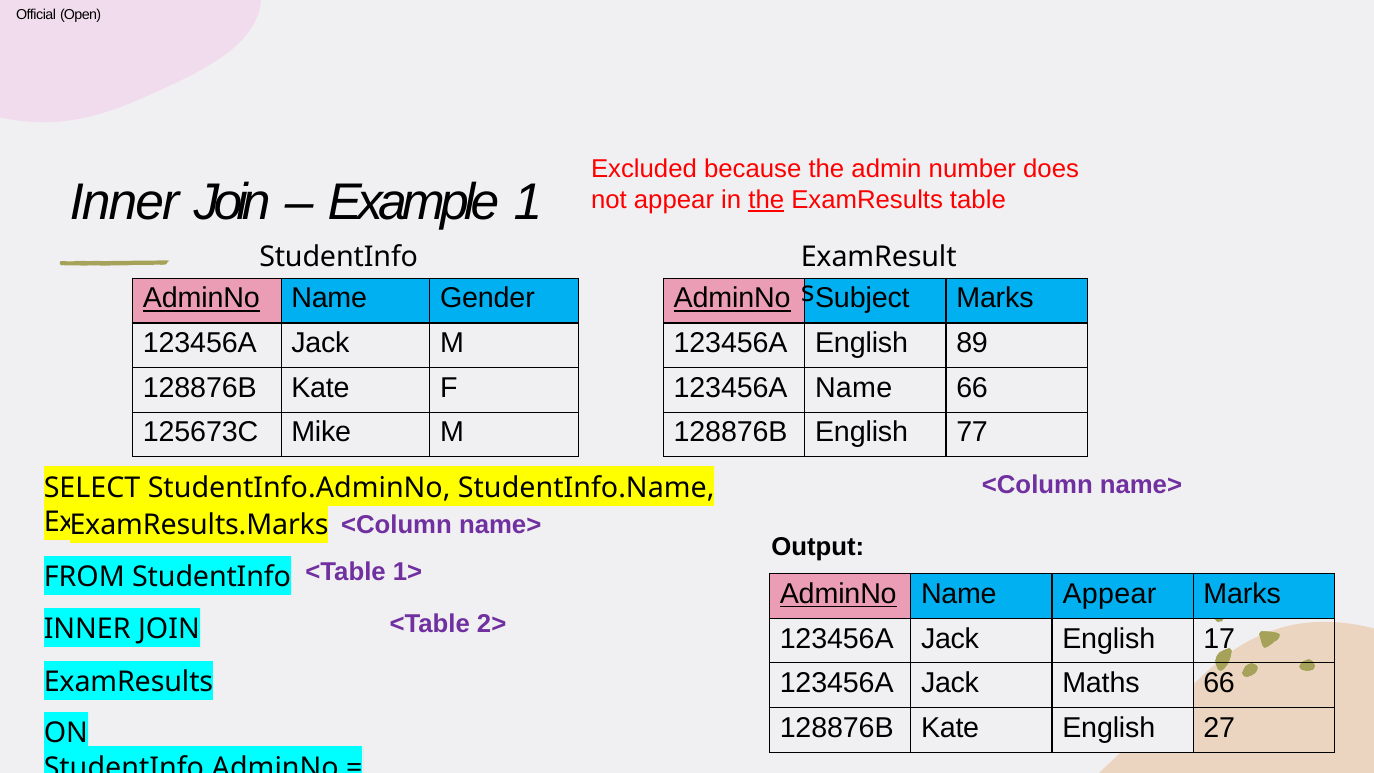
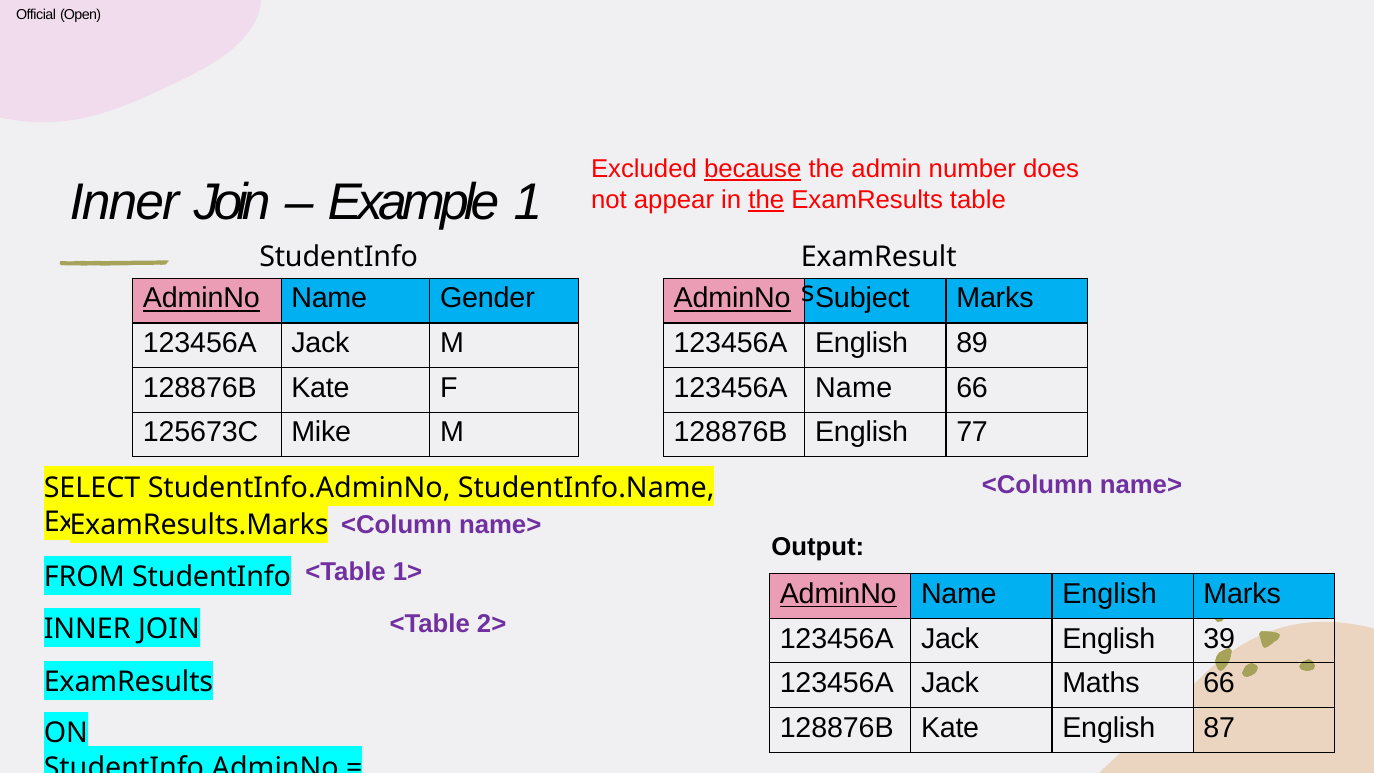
because underline: none -> present
Name Appear: Appear -> English
17: 17 -> 39
27: 27 -> 87
